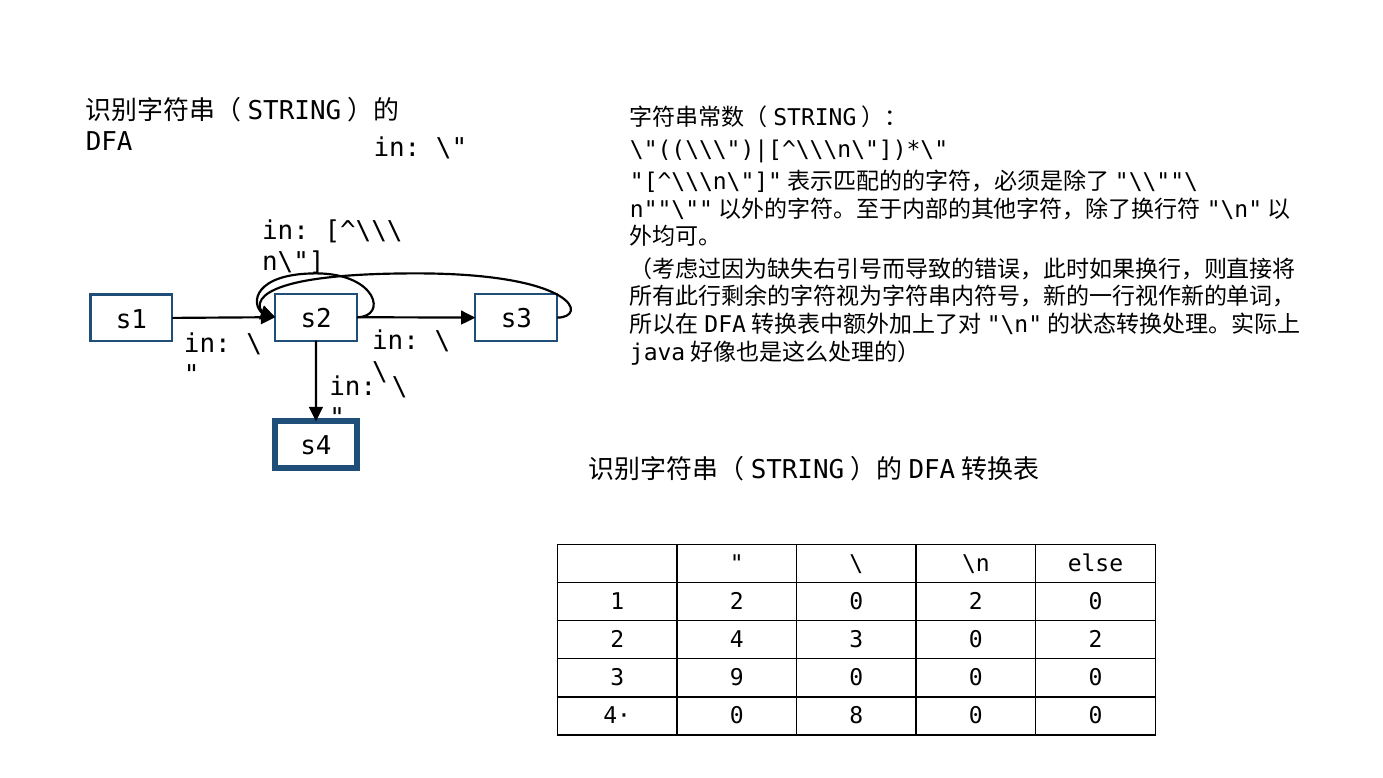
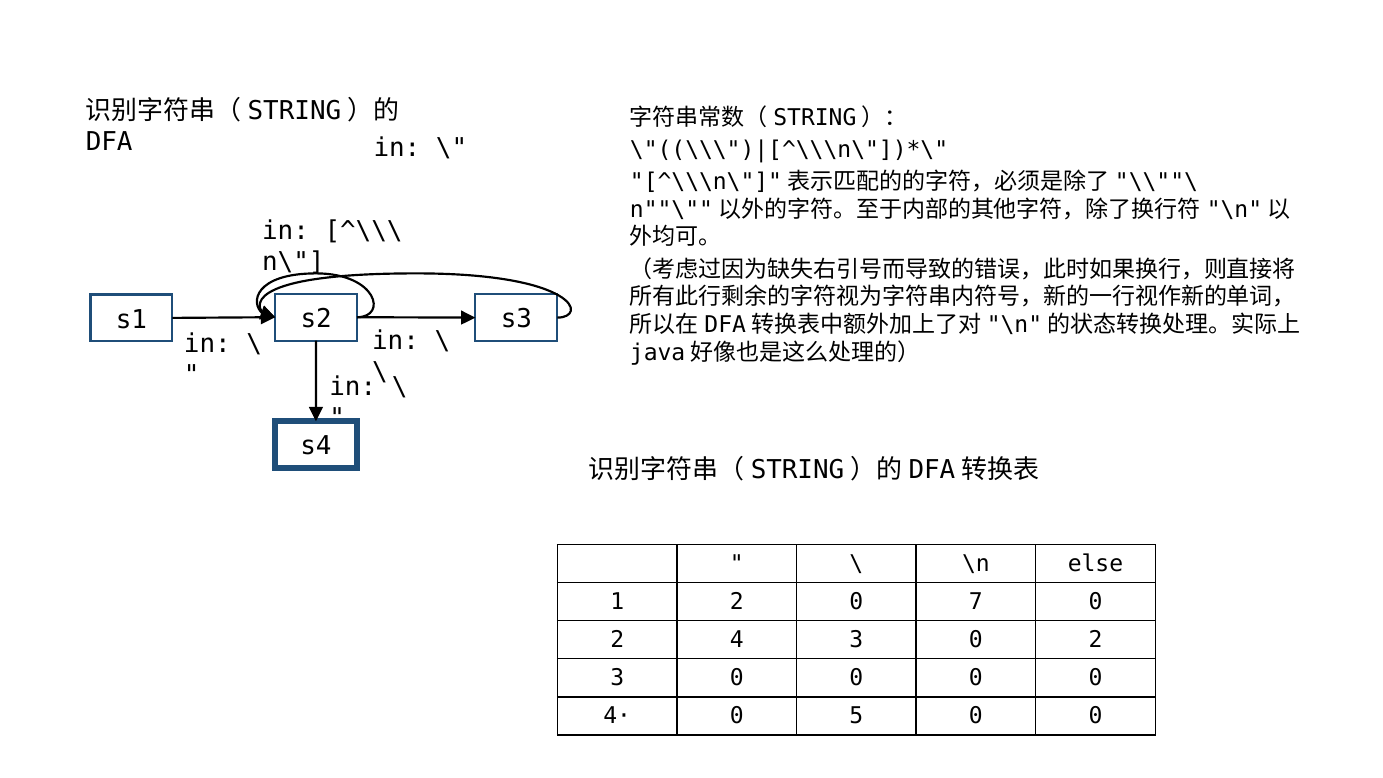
1 2 0 2: 2 -> 7
9 at (737, 678): 9 -> 0
8: 8 -> 5
